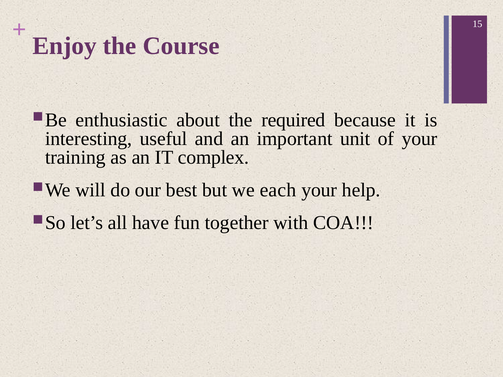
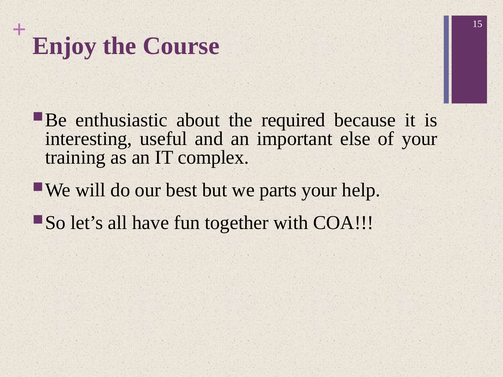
unit: unit -> else
each: each -> parts
